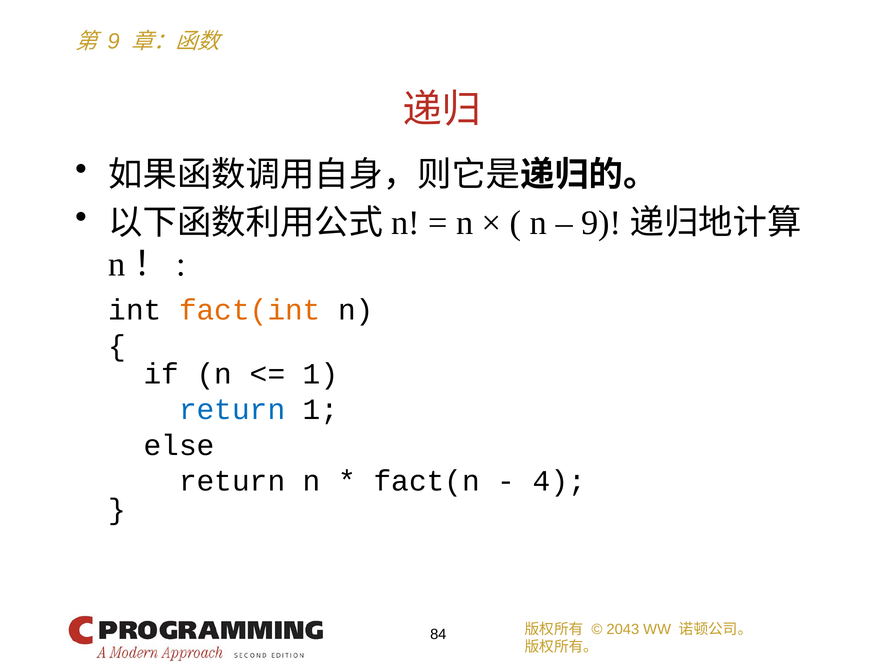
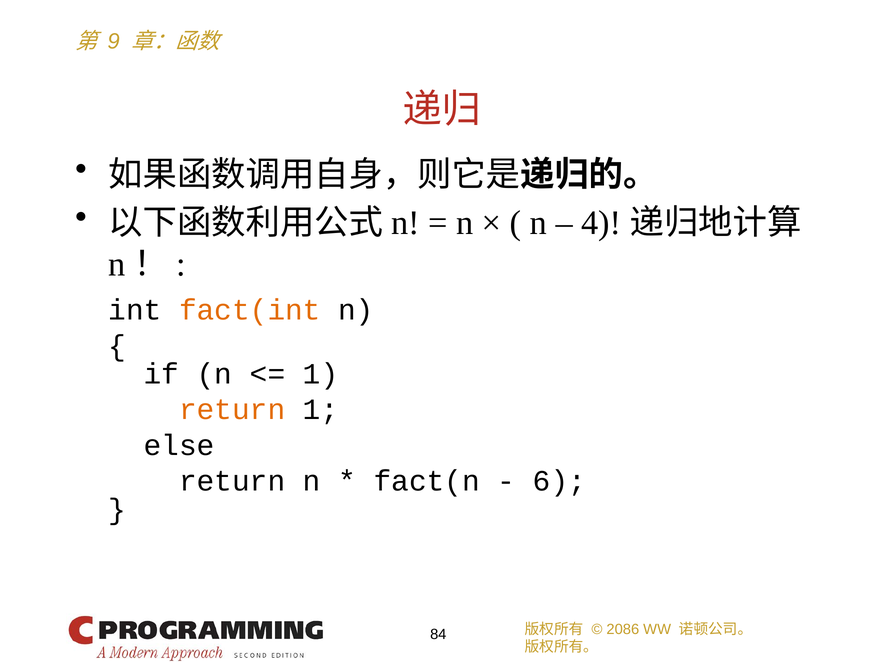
9 at (601, 223): 9 -> 4
return at (232, 410) colour: blue -> orange
4: 4 -> 6
2043: 2043 -> 2086
